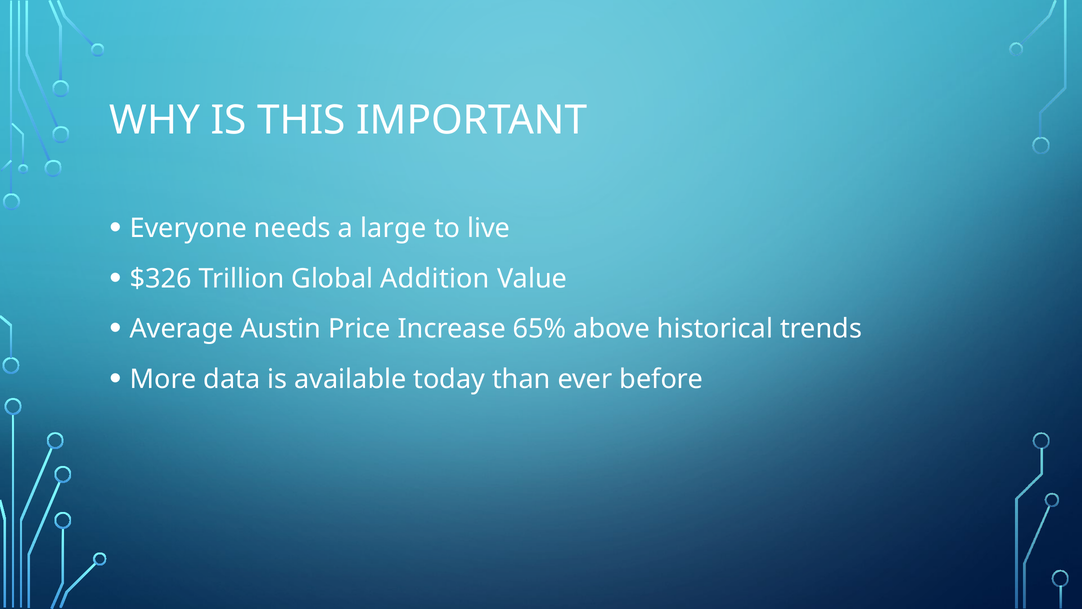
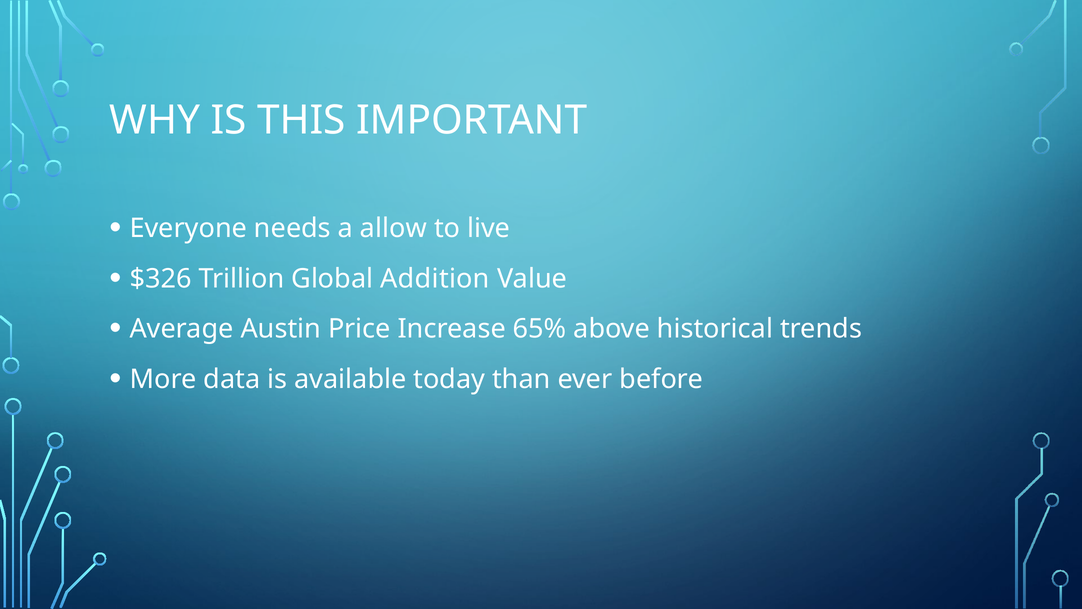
large: large -> allow
